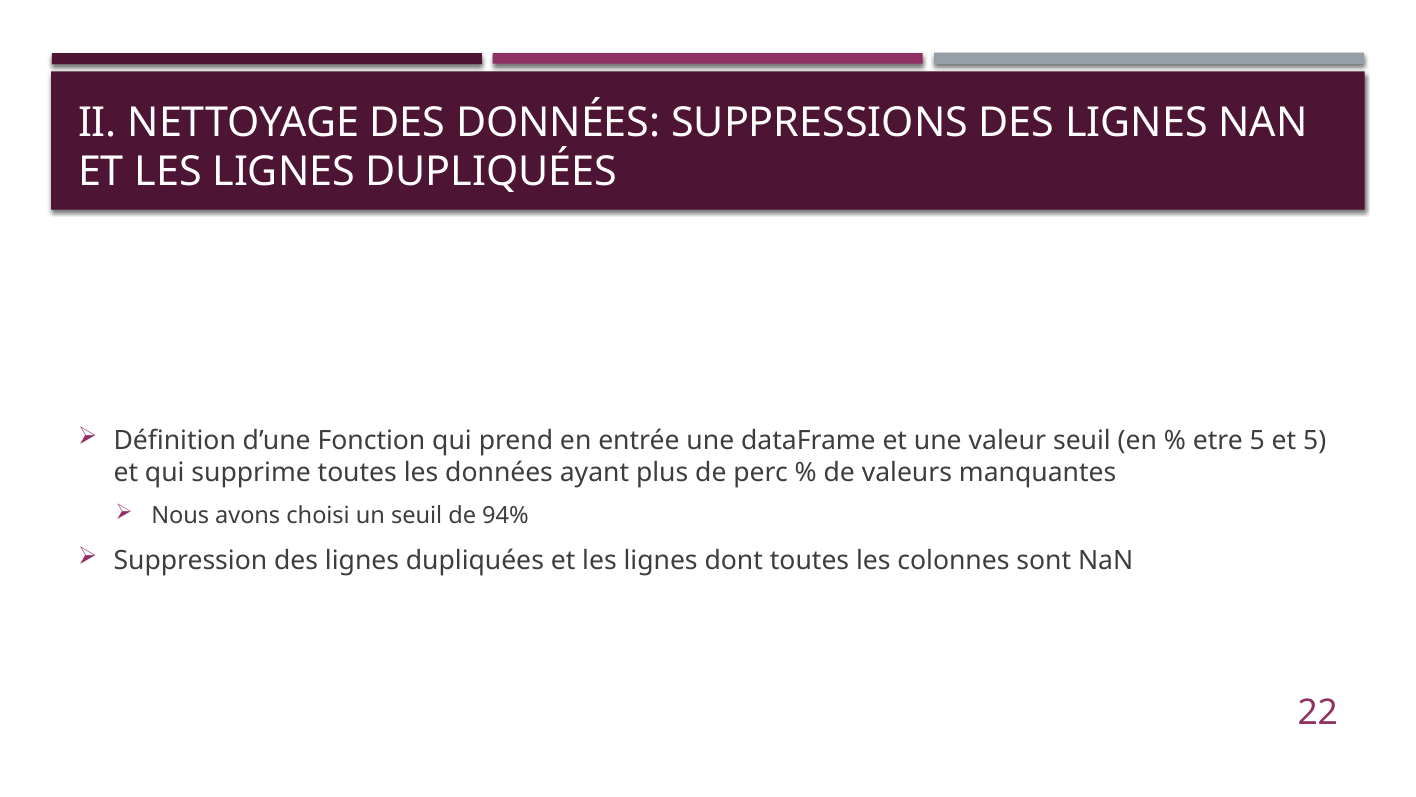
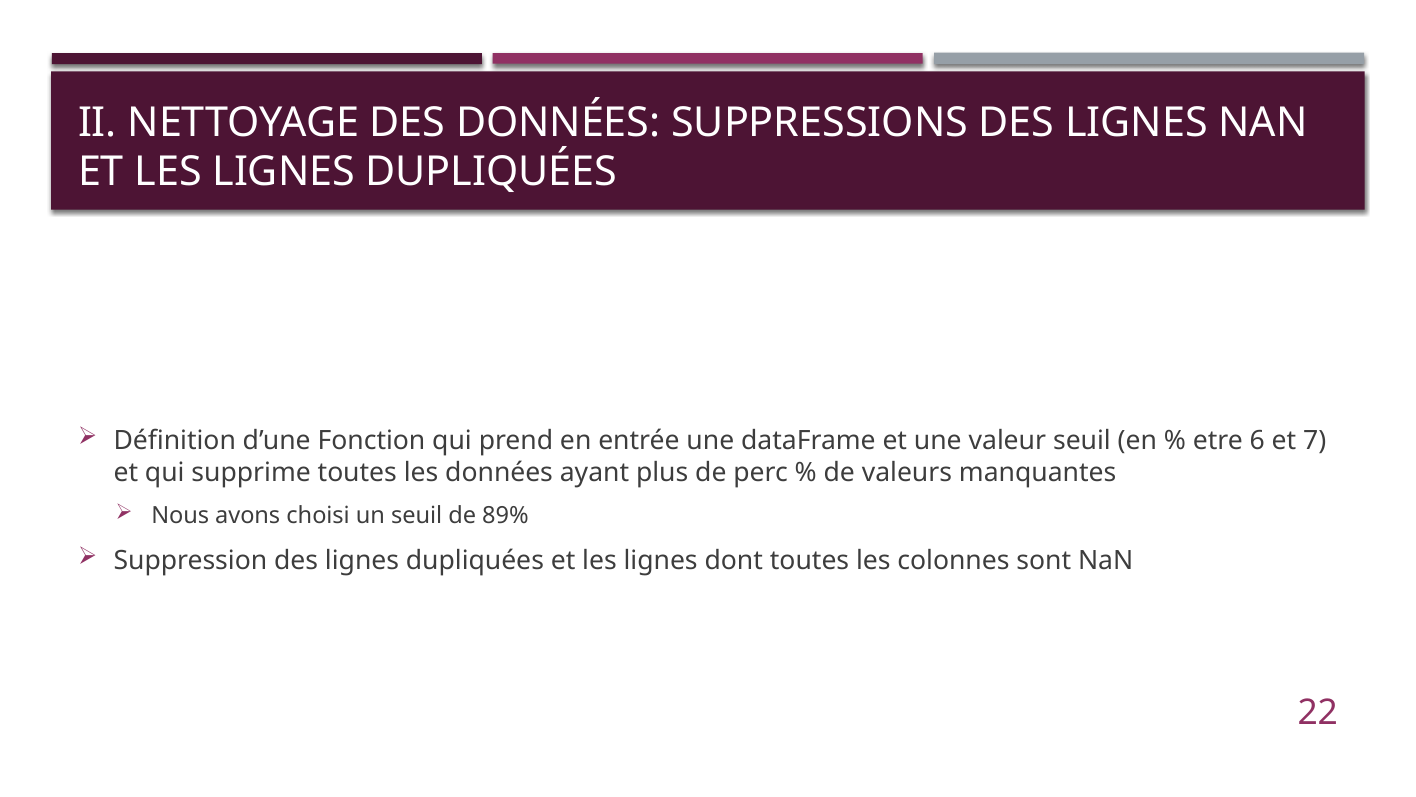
etre 5: 5 -> 6
et 5: 5 -> 7
94%: 94% -> 89%
